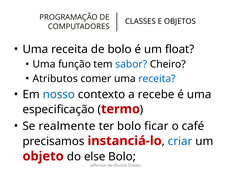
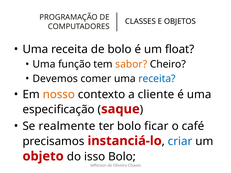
sabor colour: blue -> orange
Atributos: Atributos -> Devemos
nosso colour: blue -> orange
recebe: recebe -> cliente
termo: termo -> saque
else: else -> isso
